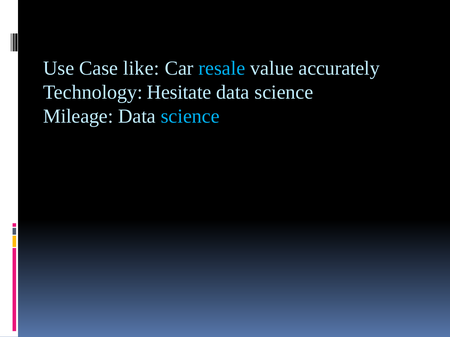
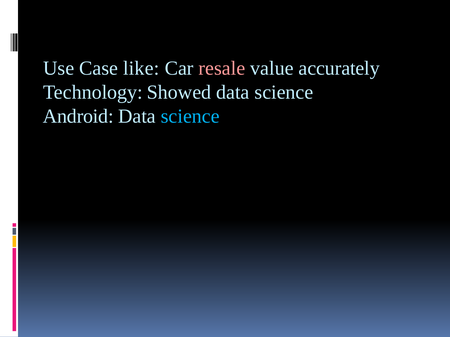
resale colour: light blue -> pink
Hesitate: Hesitate -> Showed
Mileage: Mileage -> Android
